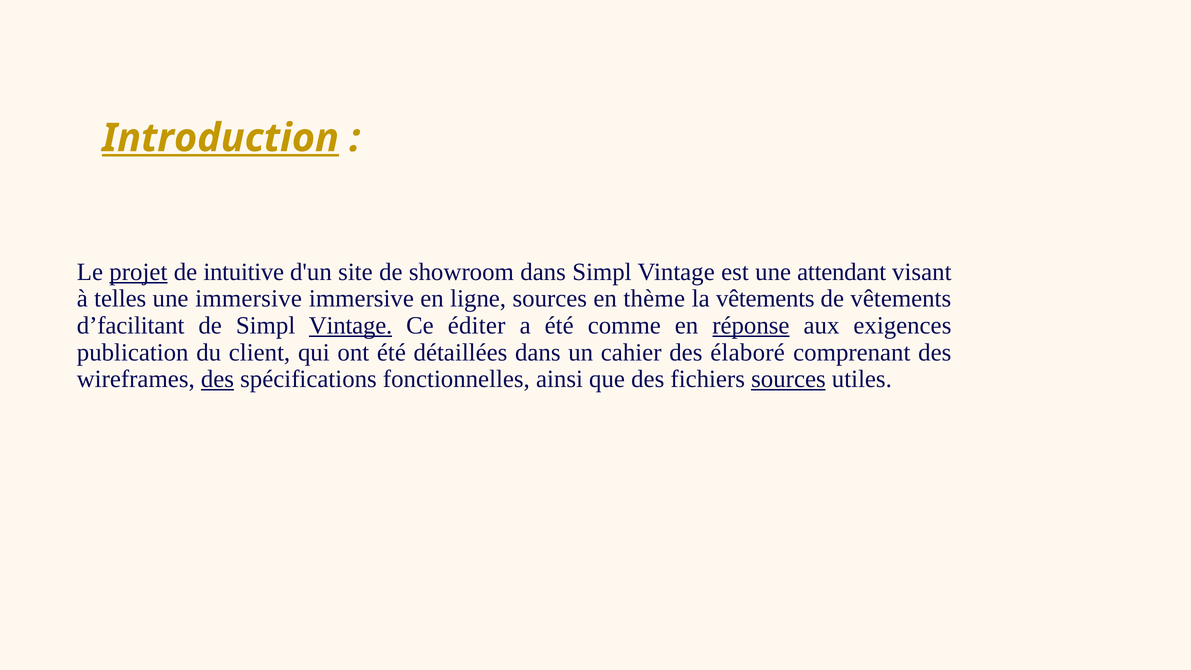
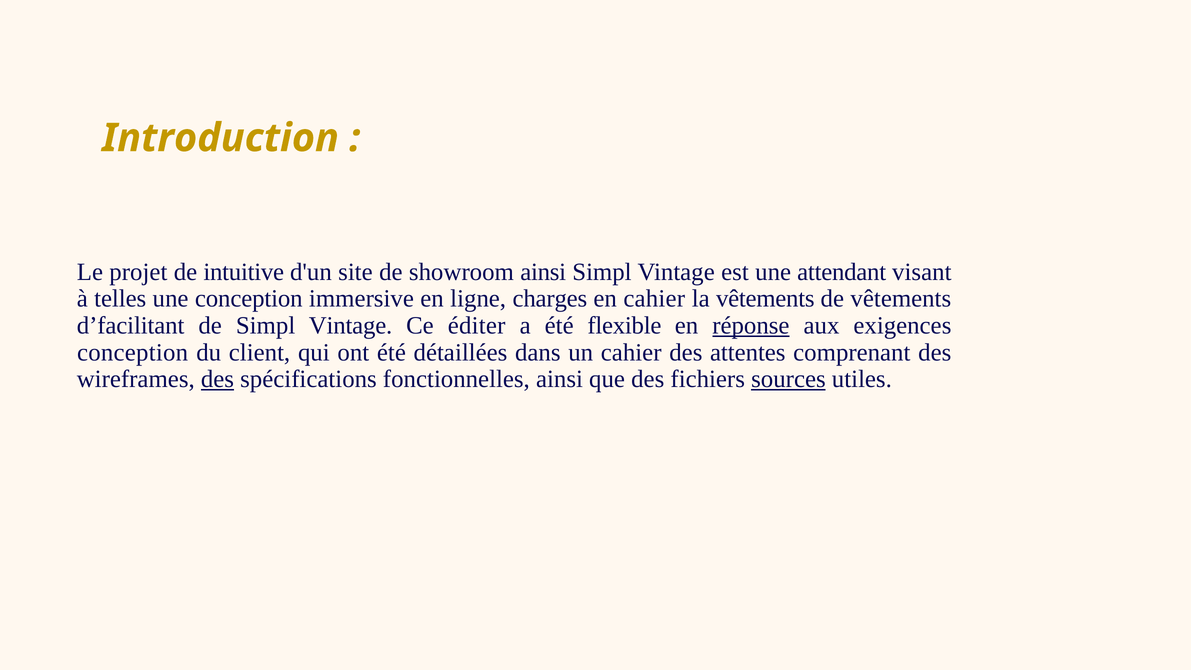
Introduction underline: present -> none
projet underline: present -> none
showroom dans: dans -> ainsi
une immersive: immersive -> conception
ligne sources: sources -> charges
en thème: thème -> cahier
Vintage at (351, 326) underline: present -> none
comme: comme -> flexible
publication at (133, 352): publication -> conception
élaboré: élaboré -> attentes
